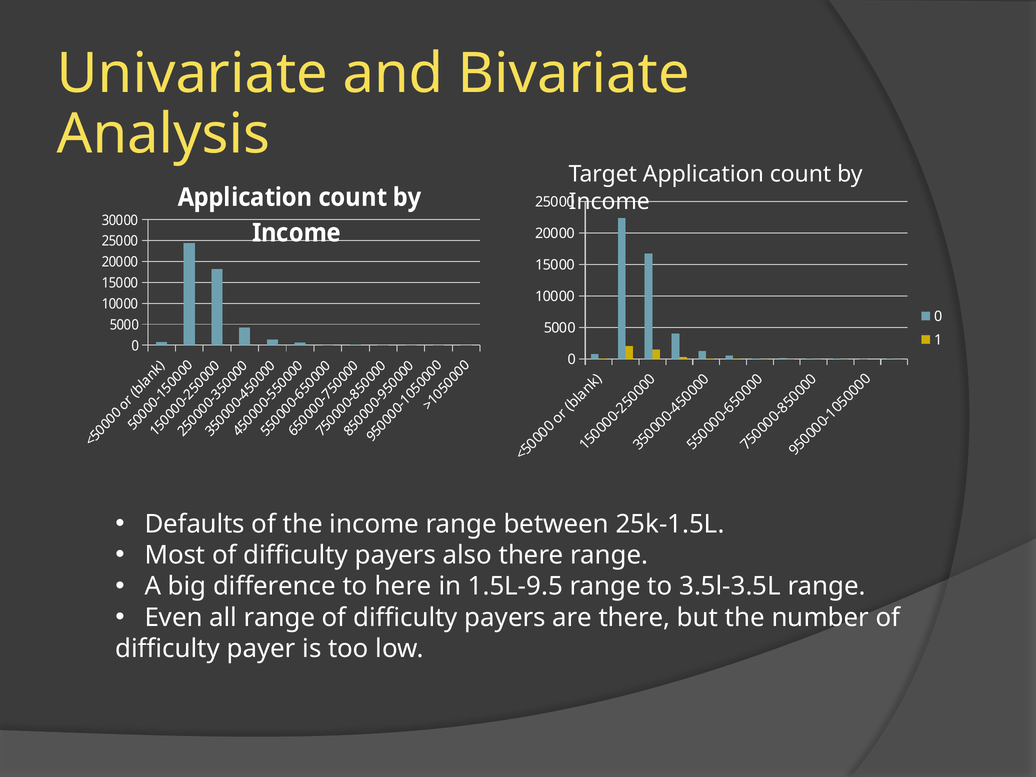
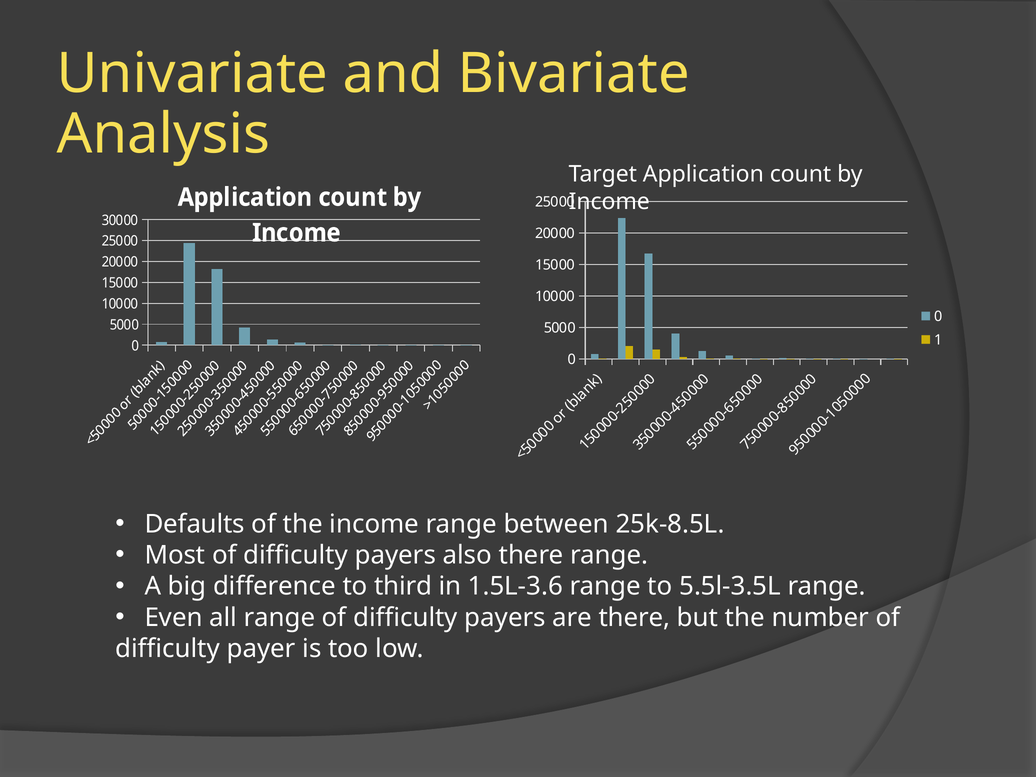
25k-1.5L: 25k-1.5L -> 25k-8.5L
here: here -> third
1.5L-9.5: 1.5L-9.5 -> 1.5L-3.6
3.5l-3.5L: 3.5l-3.5L -> 5.5l-3.5L
